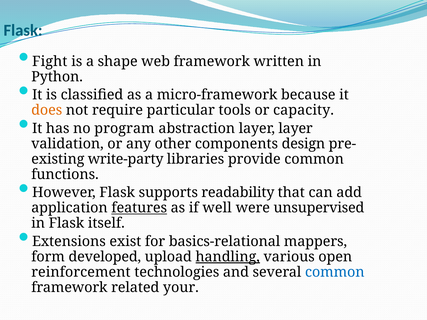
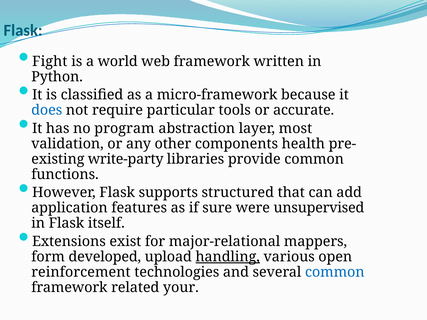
shape: shape -> world
does colour: orange -> blue
capacity: capacity -> accurate
layer layer: layer -> most
design: design -> health
readability: readability -> structured
features underline: present -> none
well: well -> sure
basics-relational: basics-relational -> major-relational
